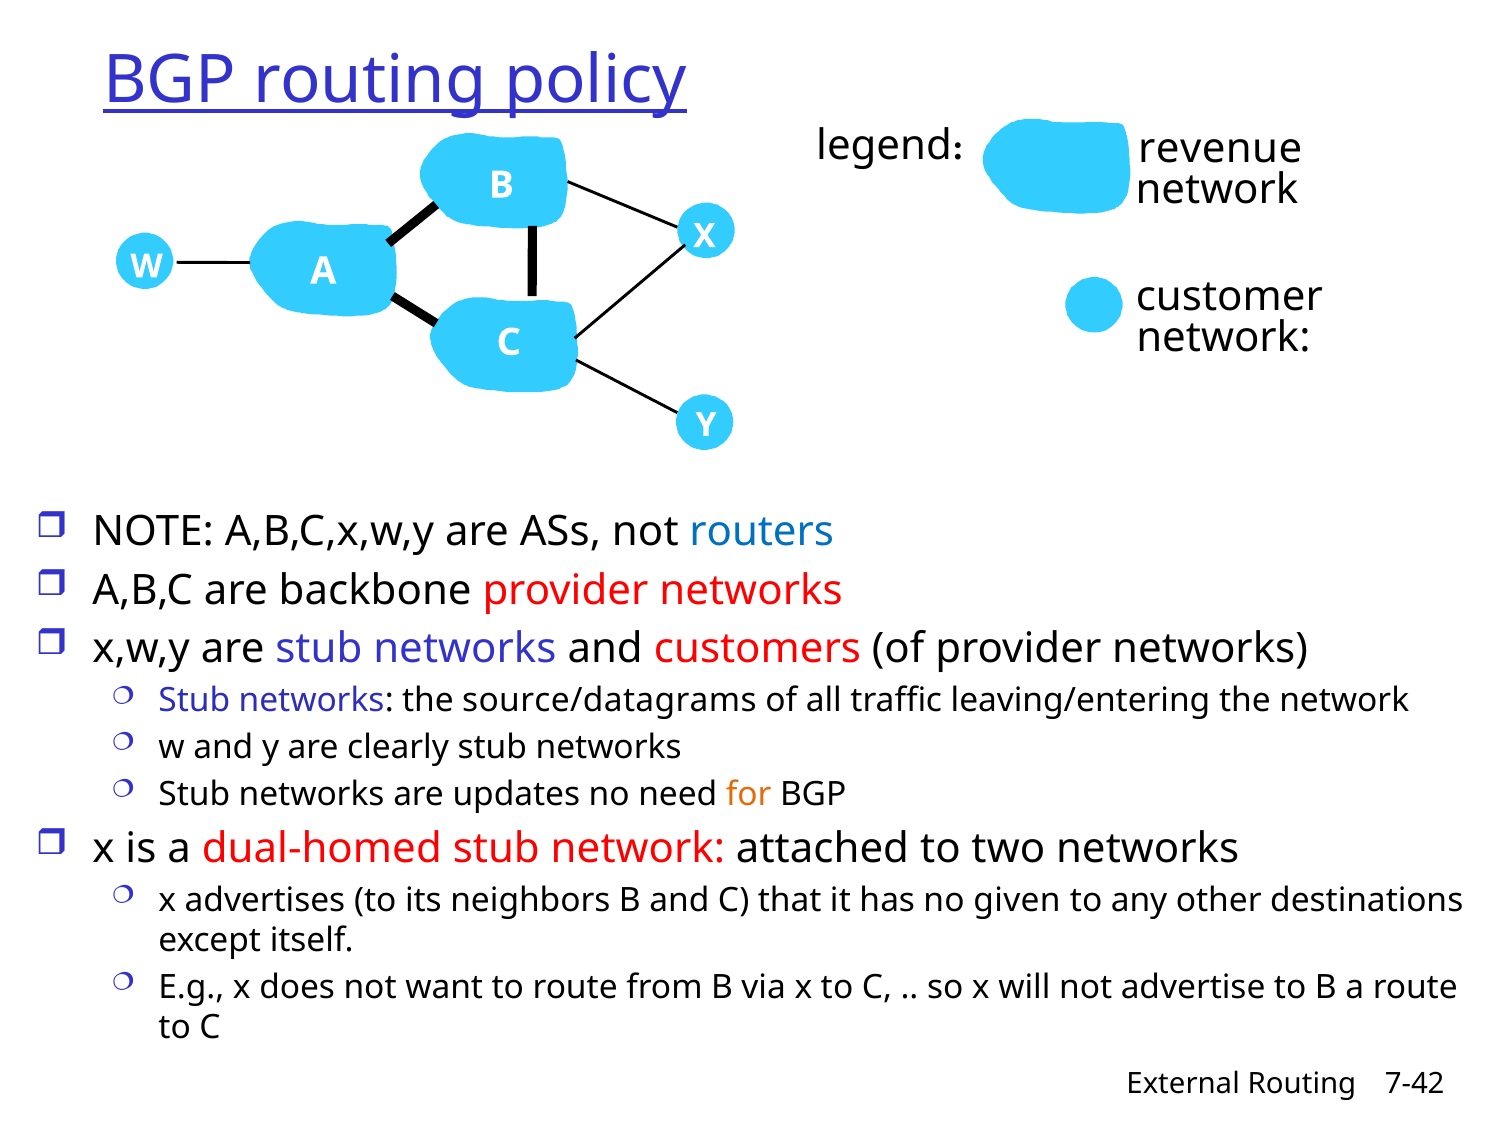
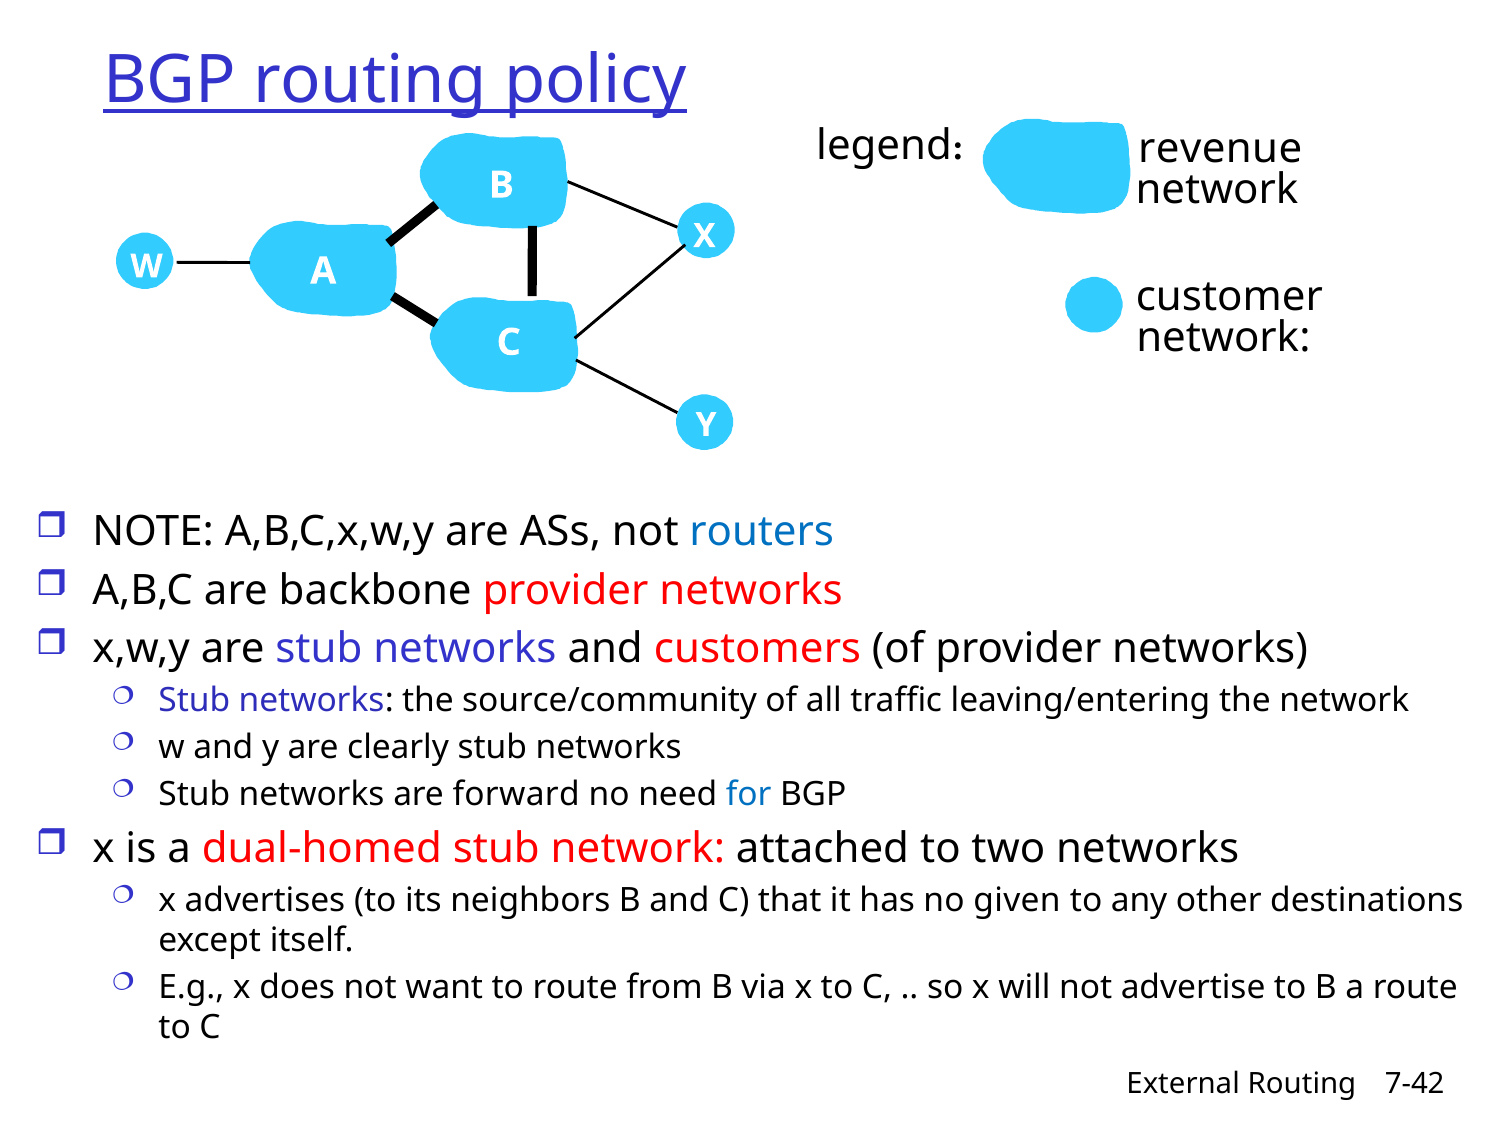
source/datagrams: source/datagrams -> source/community
updates: updates -> forward
for colour: orange -> blue
